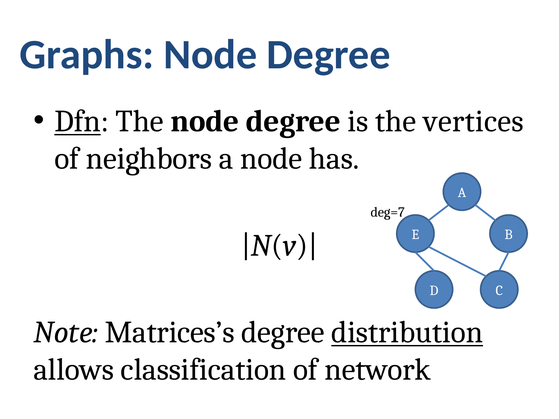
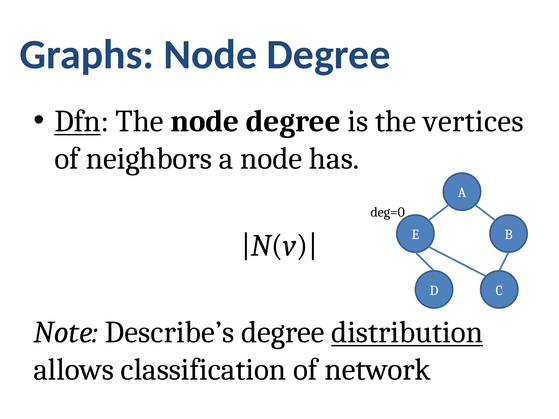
deg=7: deg=7 -> deg=0
Matrices’s: Matrices’s -> Describe’s
